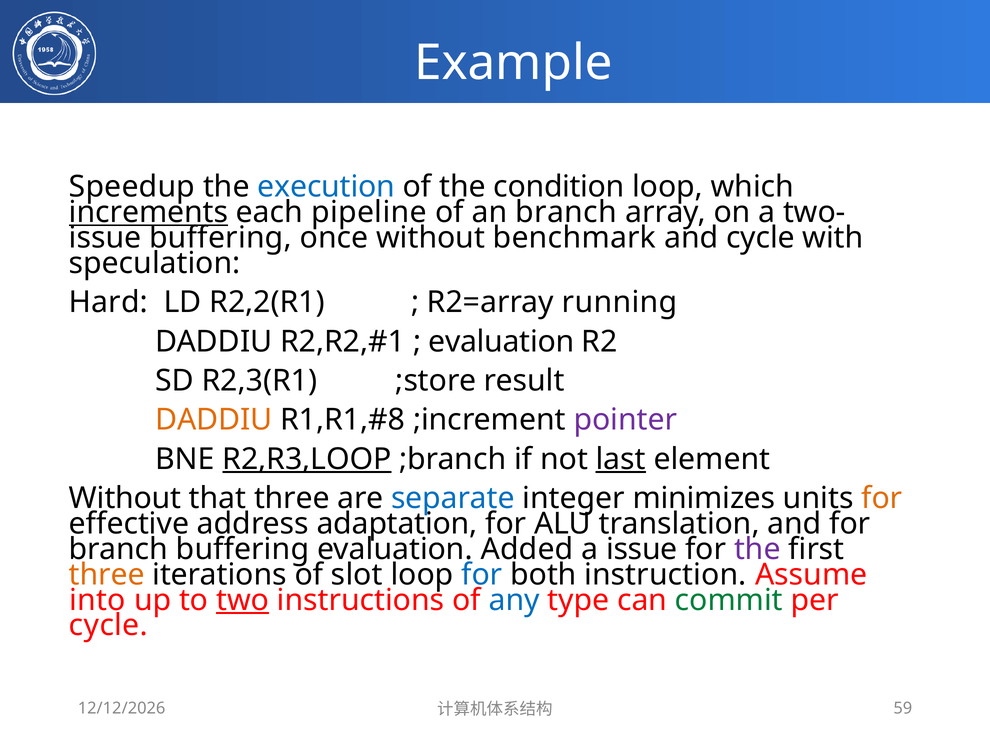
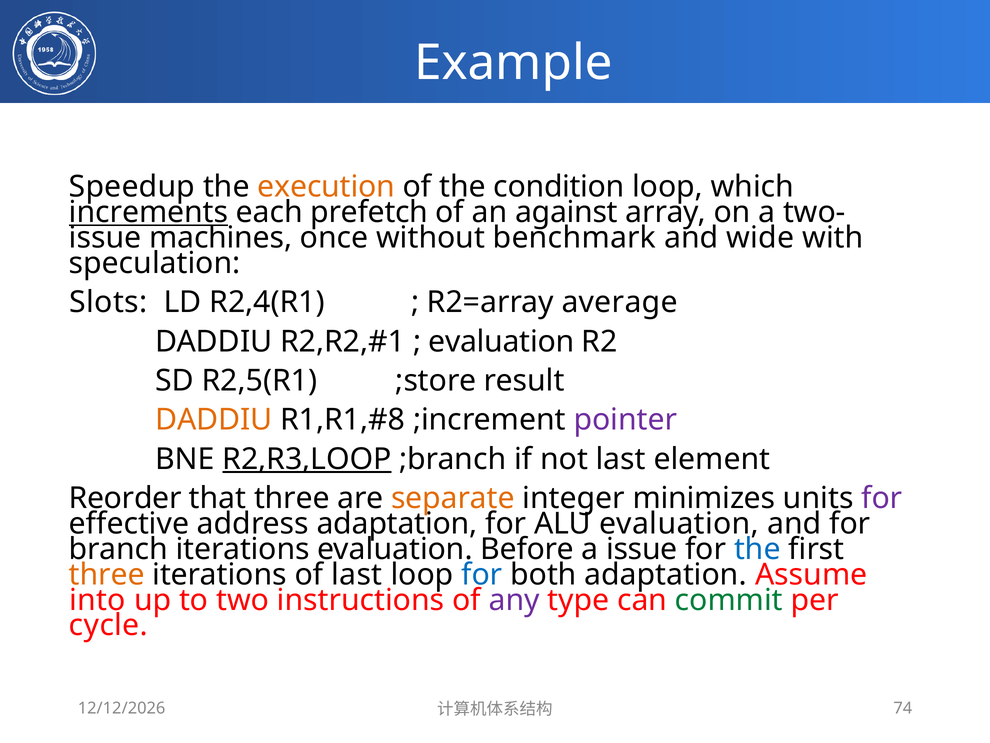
execution colour: blue -> orange
pipeline: pipeline -> prefetch
an branch: branch -> against
buffering at (221, 238): buffering -> machines
and cycle: cycle -> wide
Hard: Hard -> Slots
R2,2(R1: R2,2(R1 -> R2,4(R1
running: running -> average
R2,3(R1: R2,3(R1 -> R2,5(R1
last at (621, 459) underline: present -> none
Without at (125, 498): Without -> Reorder
separate colour: blue -> orange
for at (882, 498) colour: orange -> purple
ALU translation: translation -> evaluation
branch buffering: buffering -> iterations
Added: Added -> Before
the at (757, 549) colour: purple -> blue
of slot: slot -> last
both instruction: instruction -> adaptation
two underline: present -> none
any colour: blue -> purple
59: 59 -> 74
